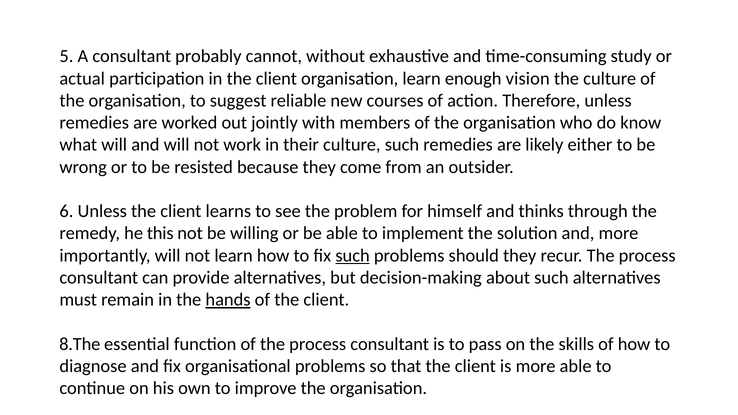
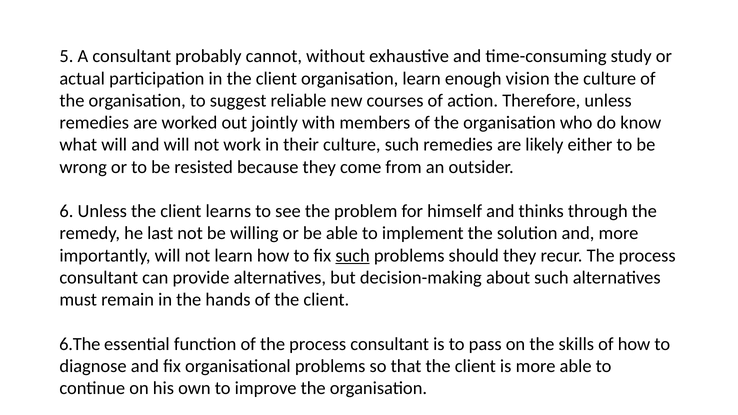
this: this -> last
hands underline: present -> none
8.The: 8.The -> 6.The
